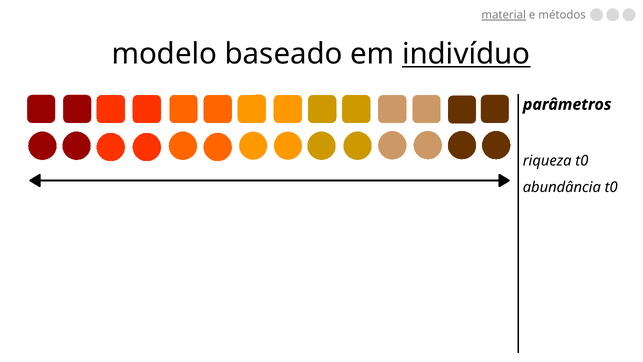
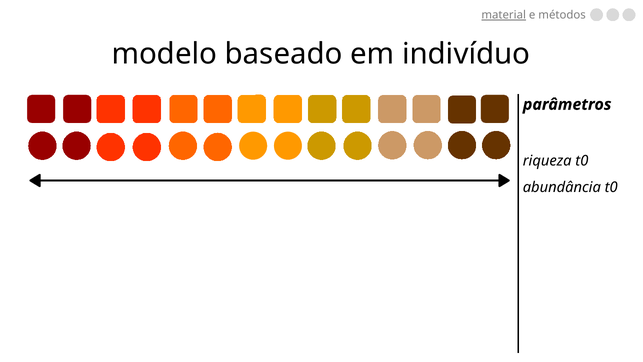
indivíduo underline: present -> none
